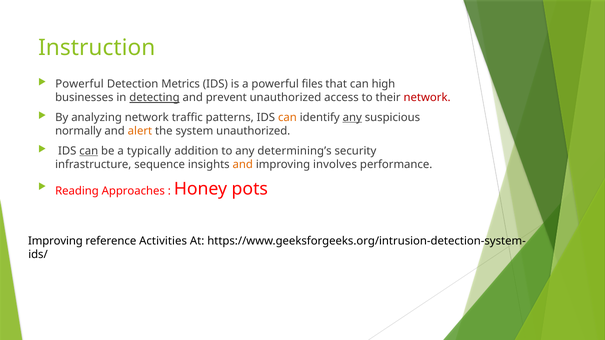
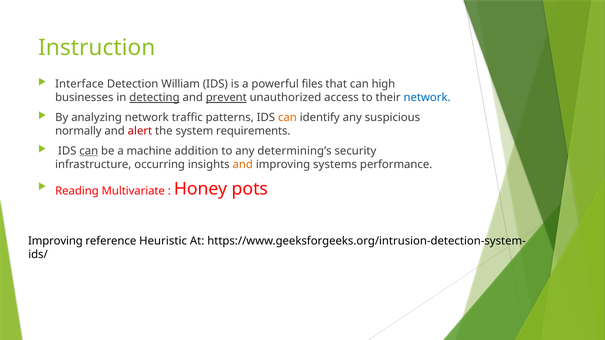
Powerful at (80, 84): Powerful -> Interface
Metrics: Metrics -> William
prevent underline: none -> present
network at (427, 98) colour: red -> blue
any at (352, 118) underline: present -> none
alert colour: orange -> red
system unauthorized: unauthorized -> requirements
typically: typically -> machine
sequence: sequence -> occurring
involves: involves -> systems
Approaches: Approaches -> Multivariate
Activities: Activities -> Heuristic
